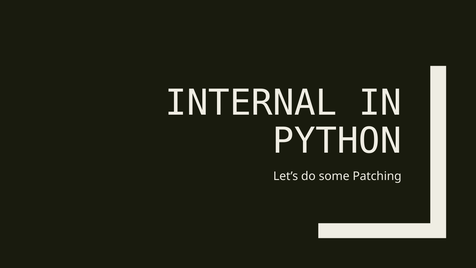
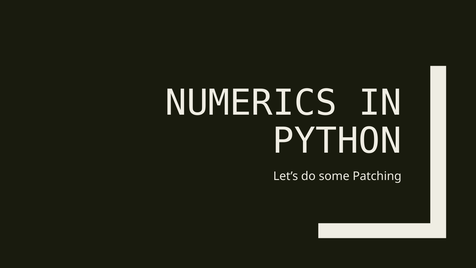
INTERNAL: INTERNAL -> NUMERICS
